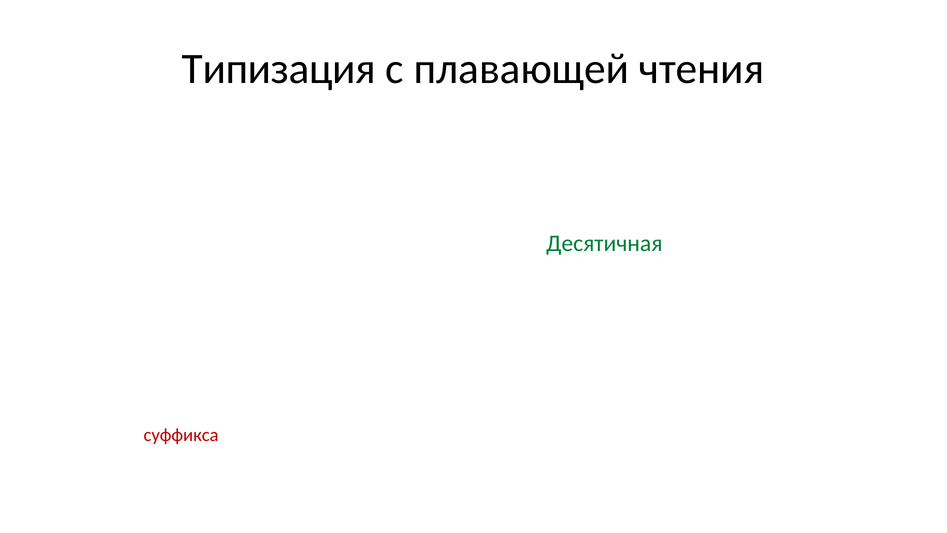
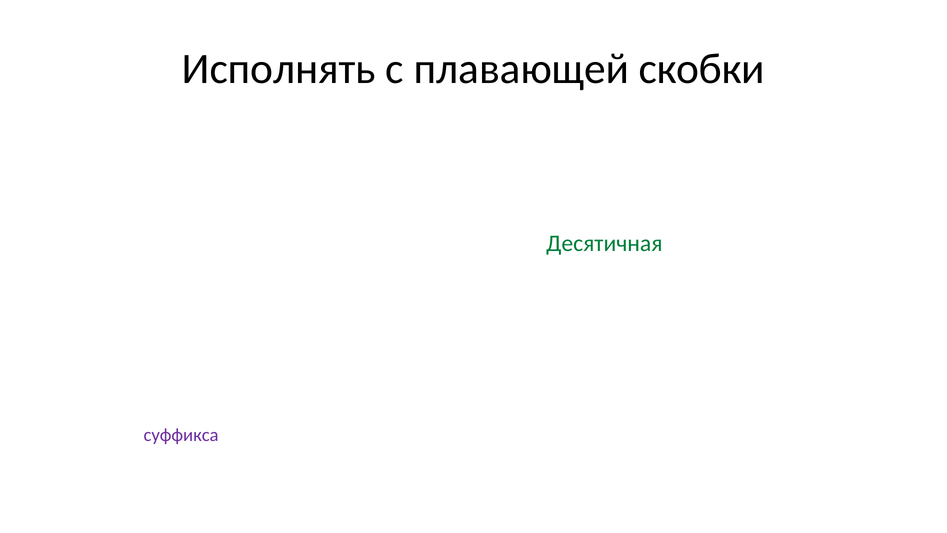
Типизация: Типизация -> Исполнять
чтения: чтения -> скобки
суффикса at (181, 435) colour: red -> purple
